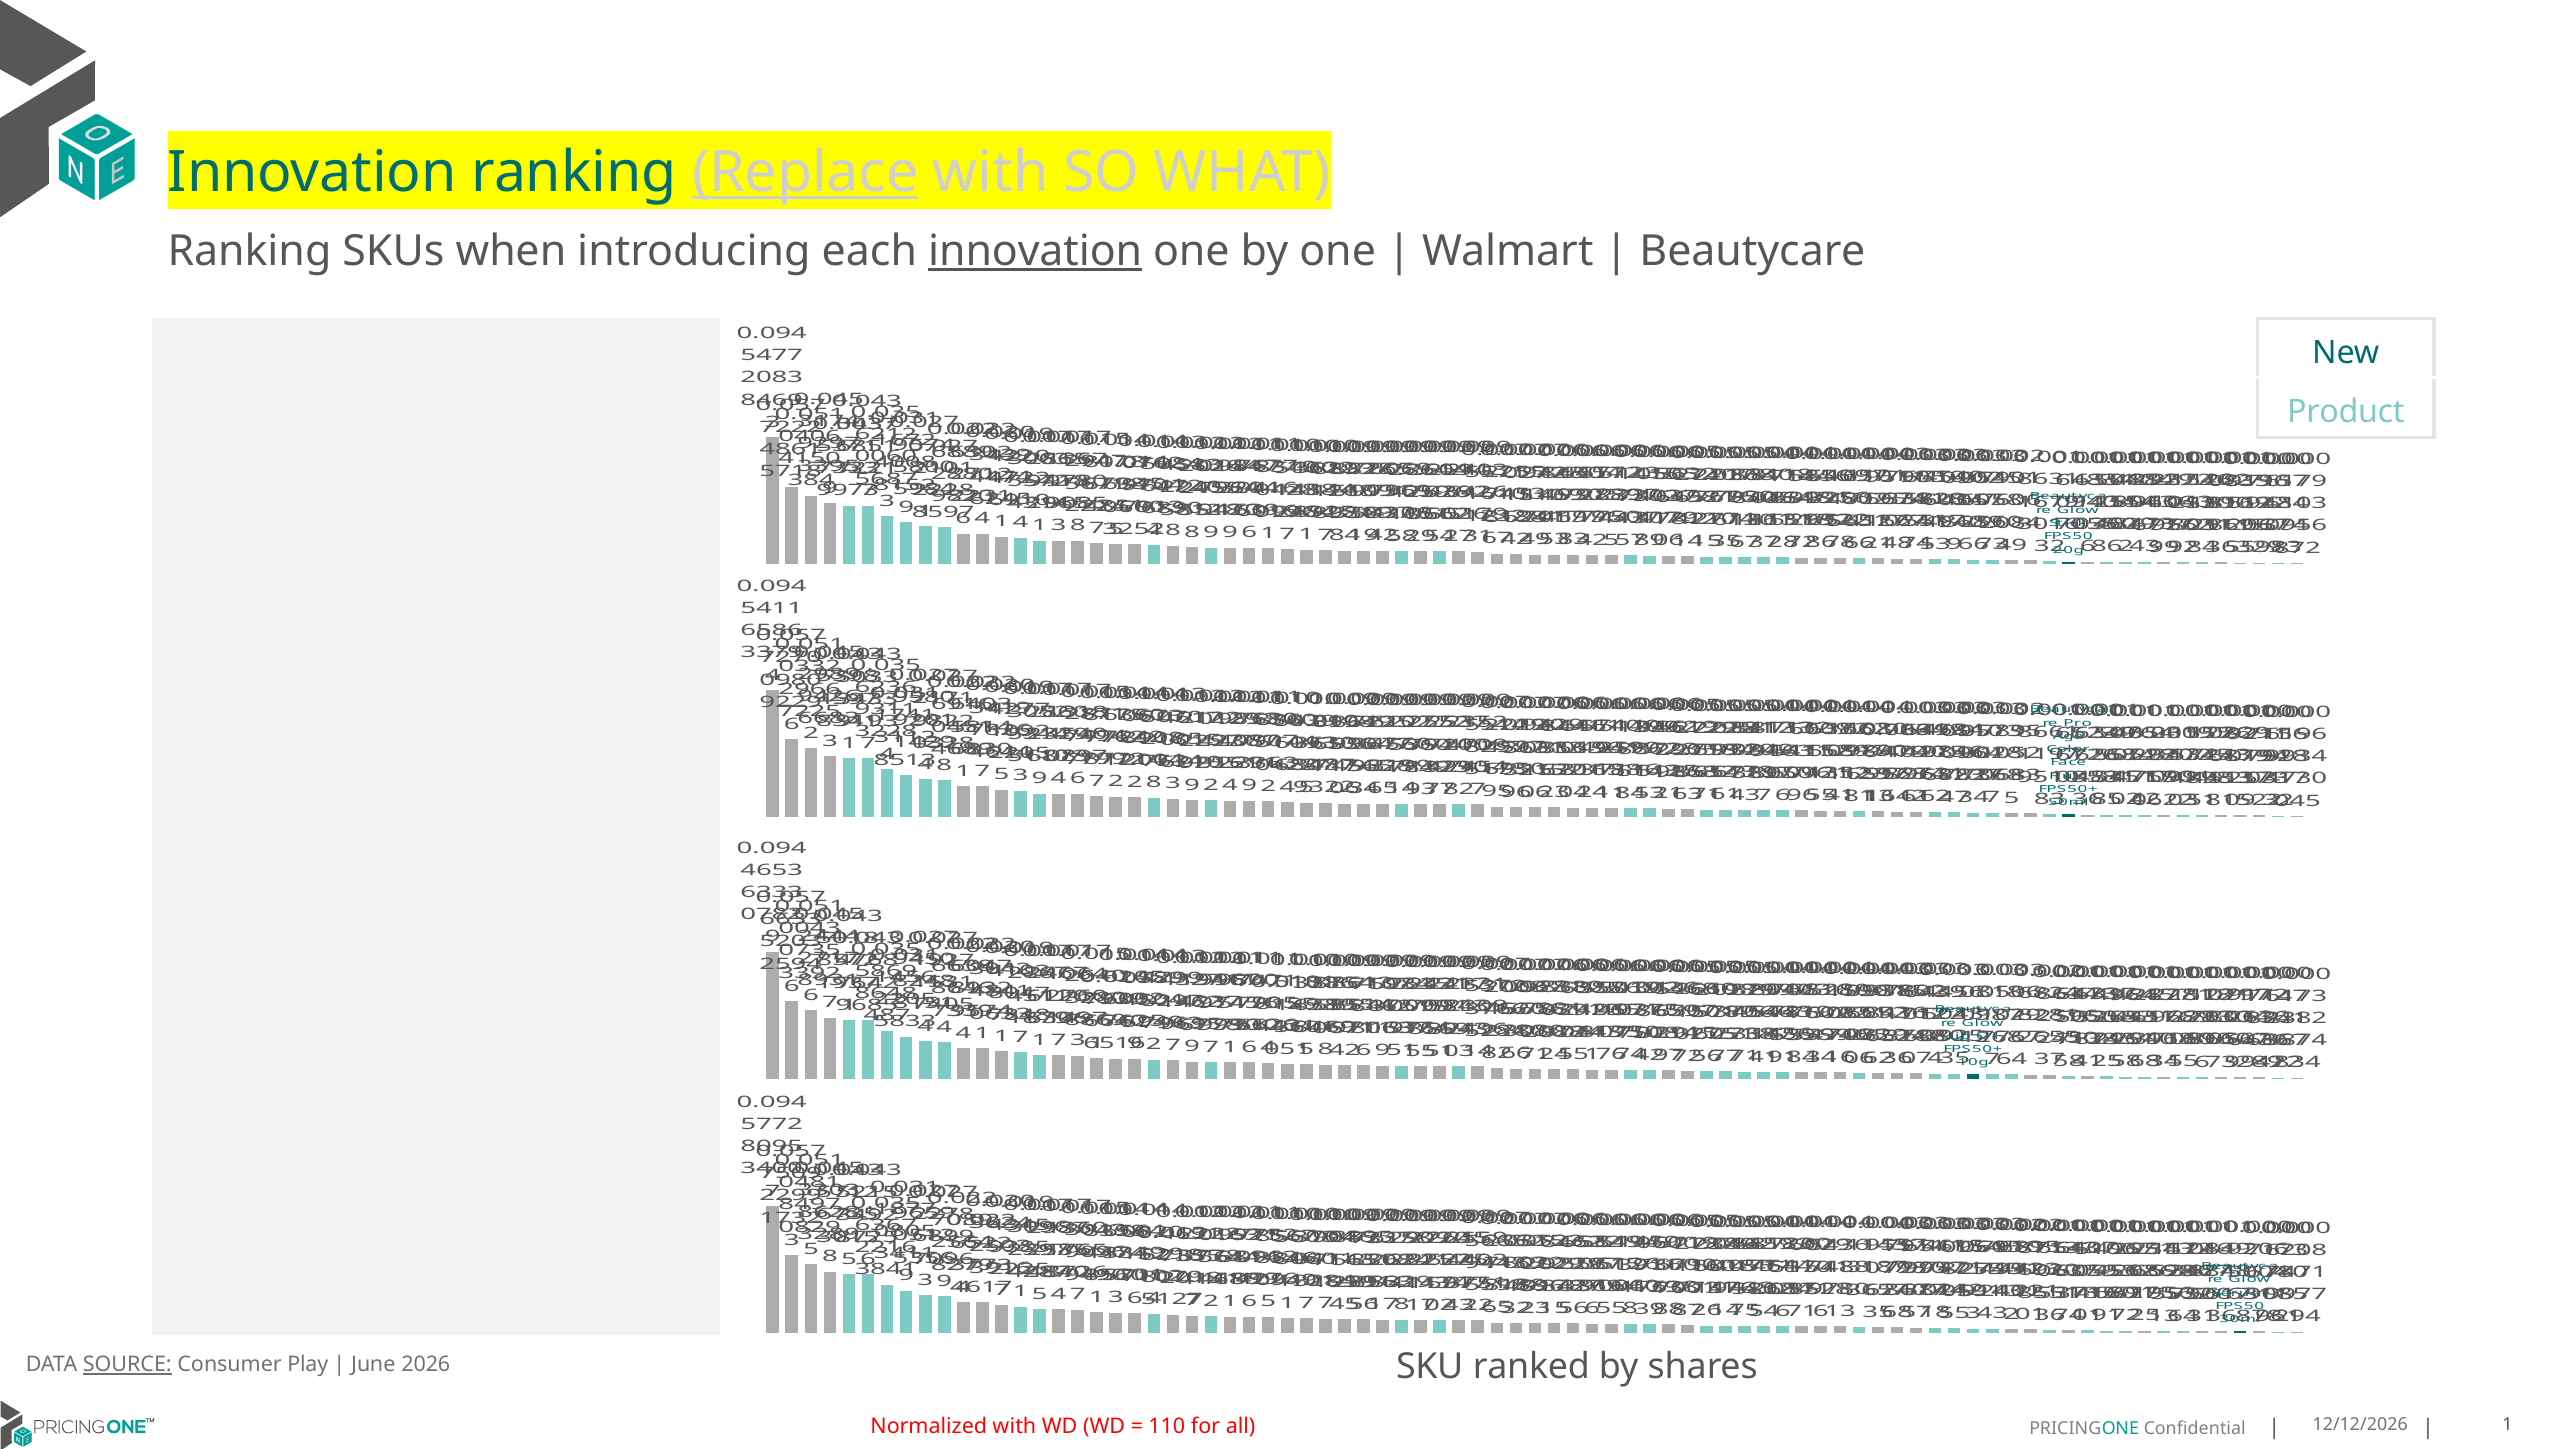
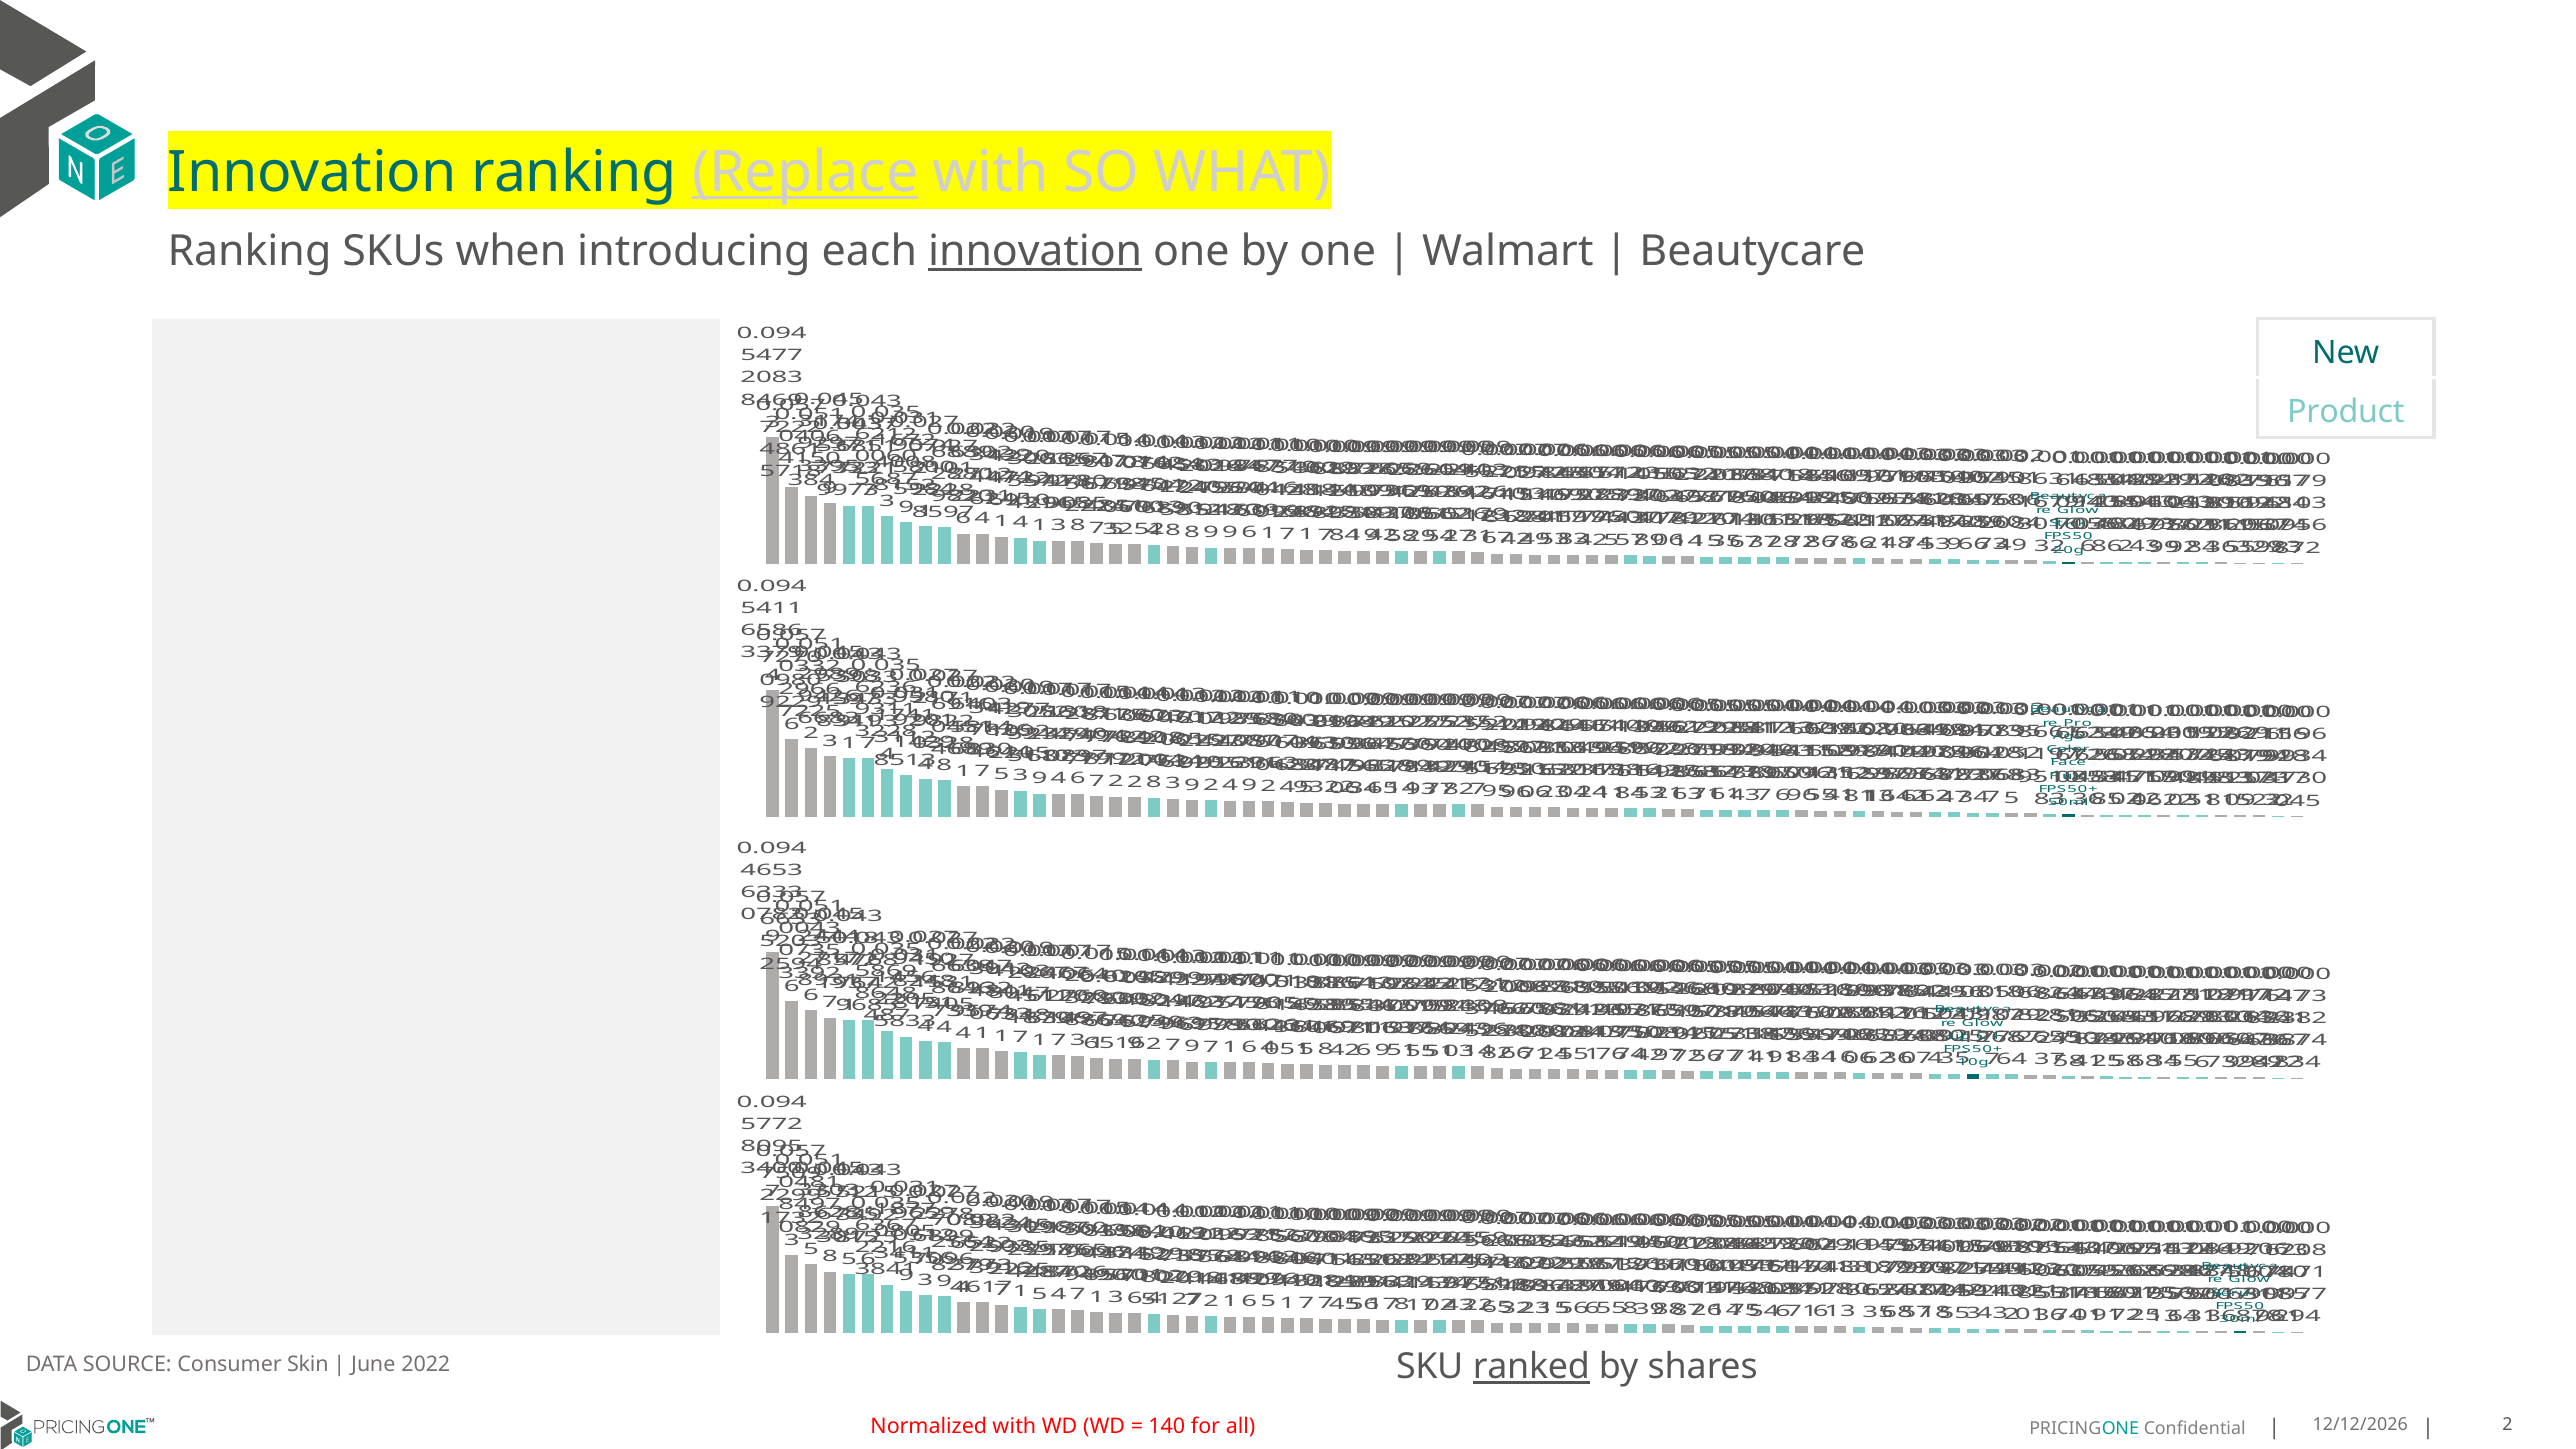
ranked underline: none -> present
SOURCE underline: present -> none
Play: Play -> Skin
June 2026: 2026 -> 2022
110: 110 -> 140
all 1: 1 -> 2
